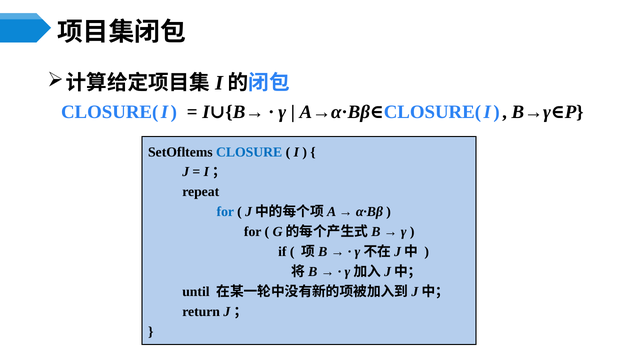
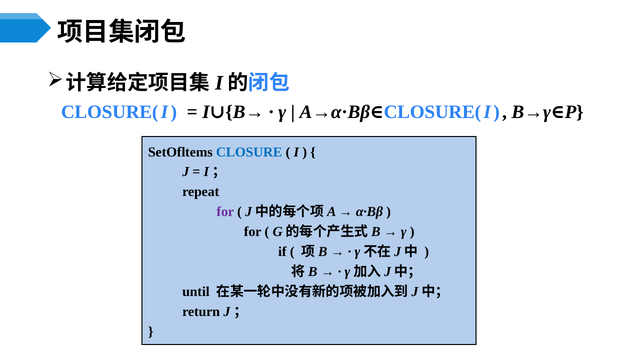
for at (225, 212) colour: blue -> purple
